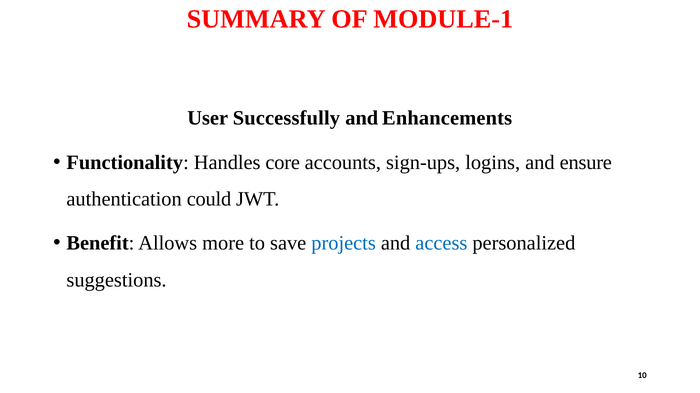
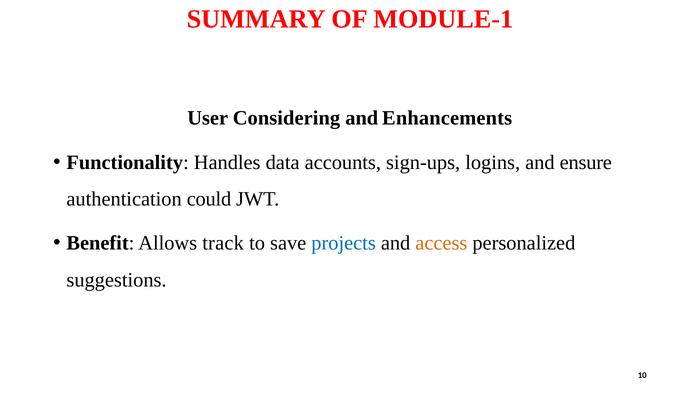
Successfully: Successfully -> Considering
core: core -> data
more: more -> track
access colour: blue -> orange
